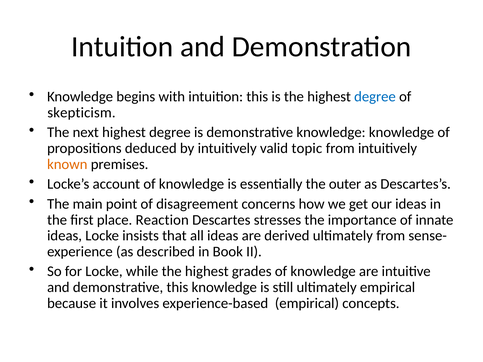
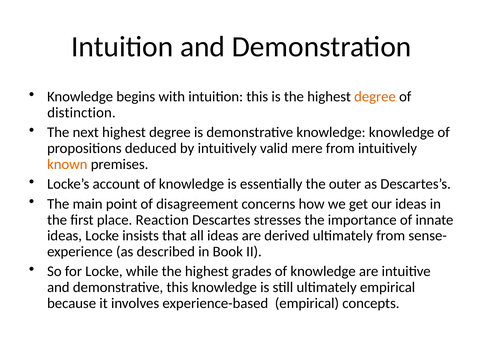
degree at (375, 97) colour: blue -> orange
skepticism: skepticism -> distinction
topic: topic -> mere
